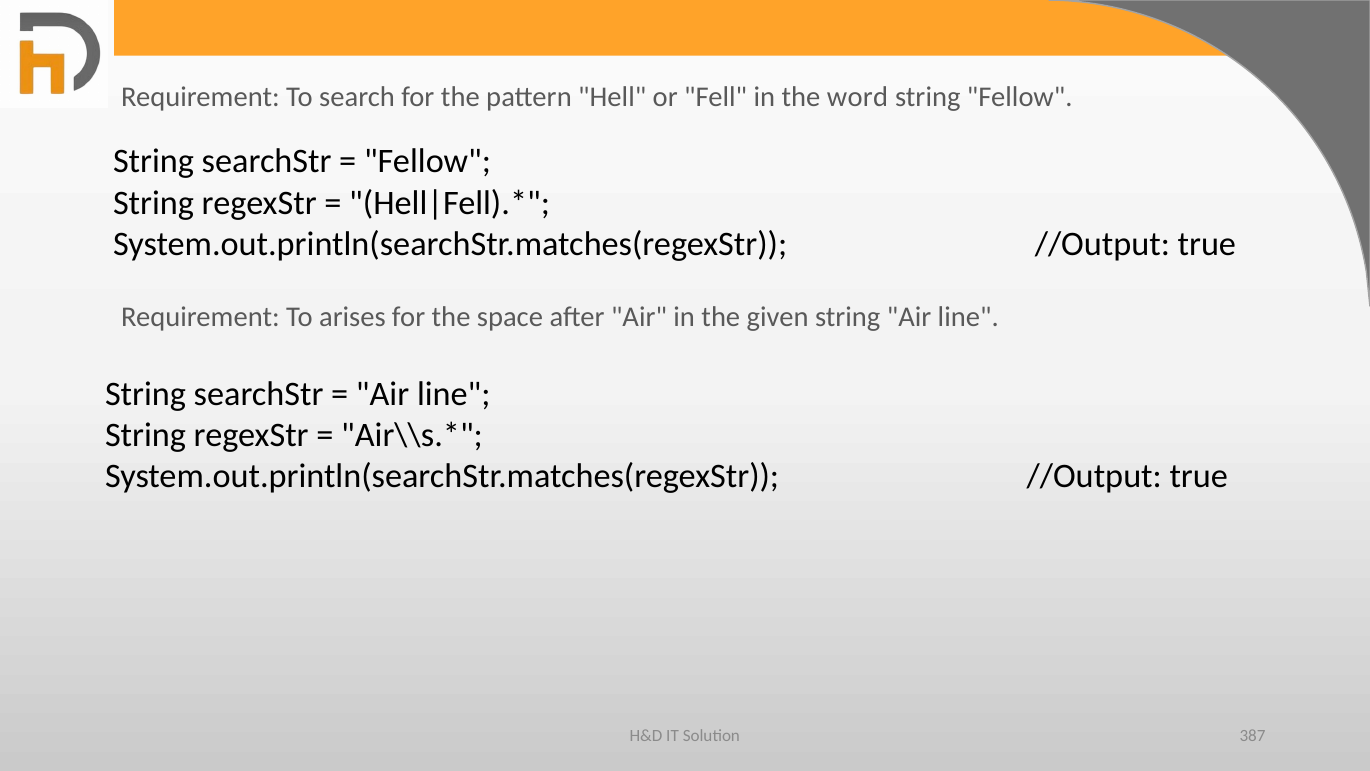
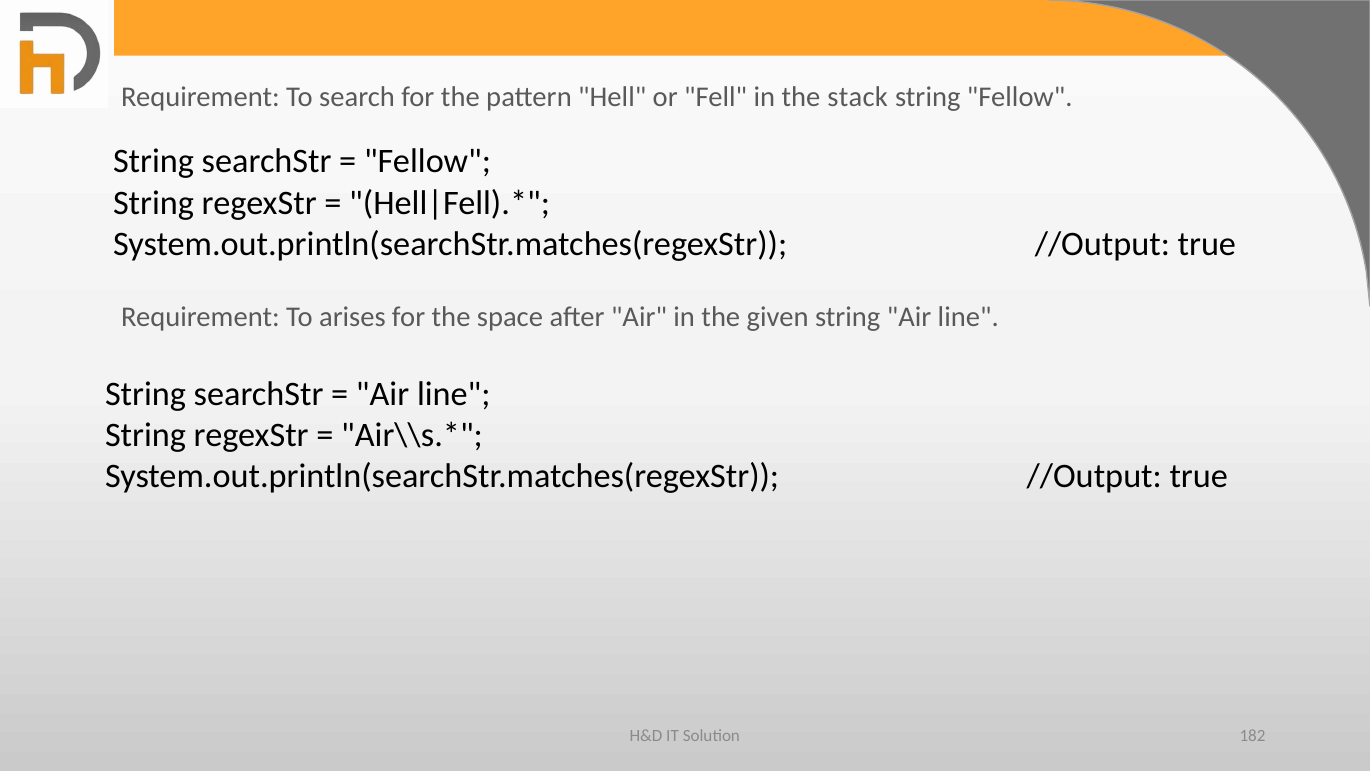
word: word -> stack
387: 387 -> 182
